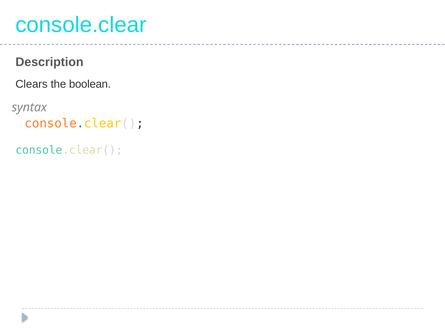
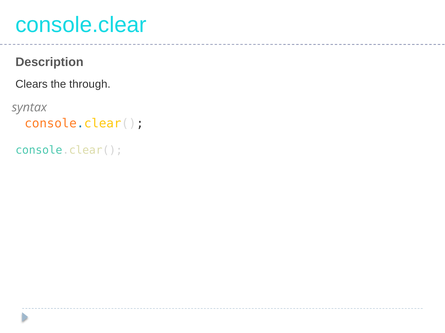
boolean: boolean -> through
